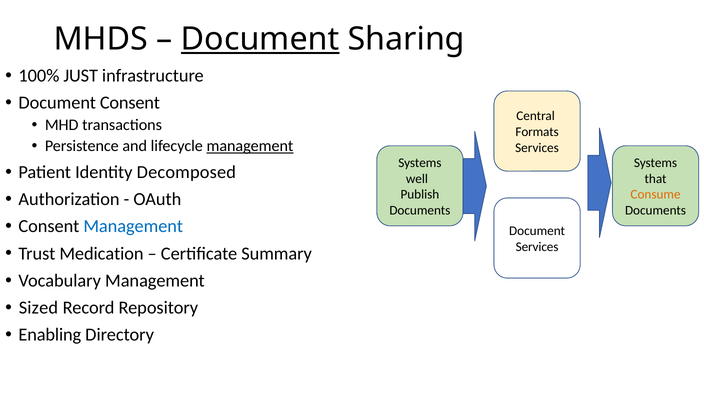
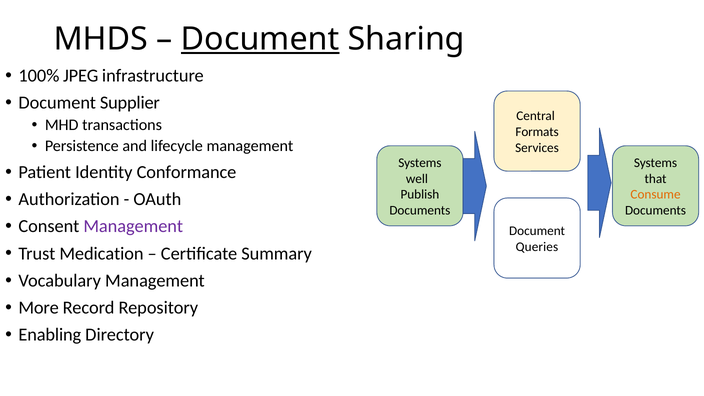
JUST: JUST -> JPEG
Document Consent: Consent -> Supplier
management at (250, 146) underline: present -> none
Decomposed: Decomposed -> Conformance
Management at (133, 226) colour: blue -> purple
Services at (537, 247): Services -> Queries
Sized: Sized -> More
